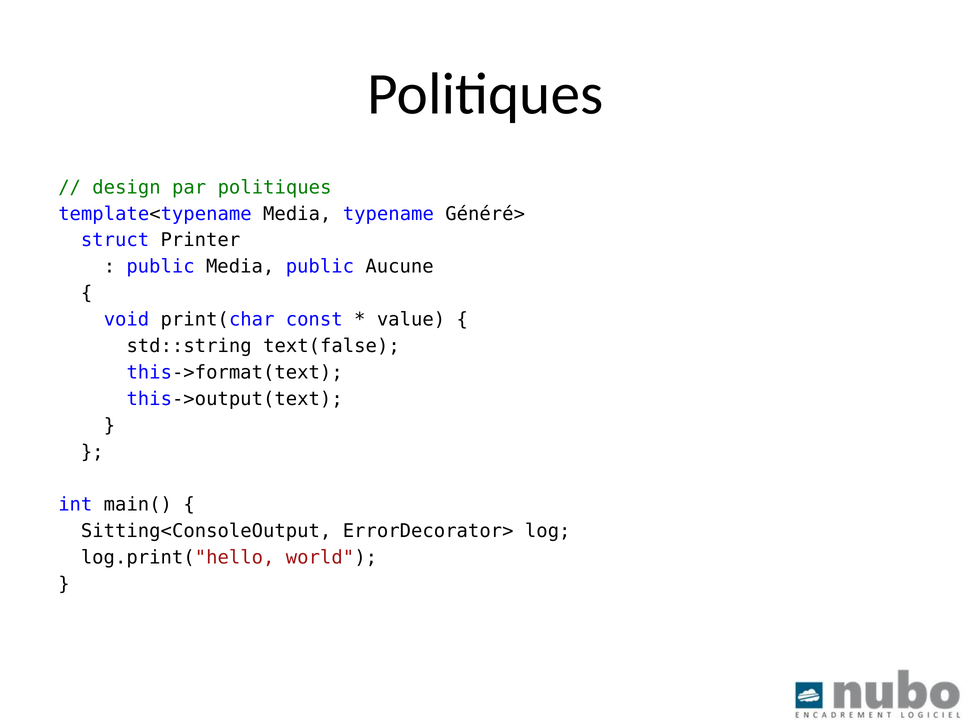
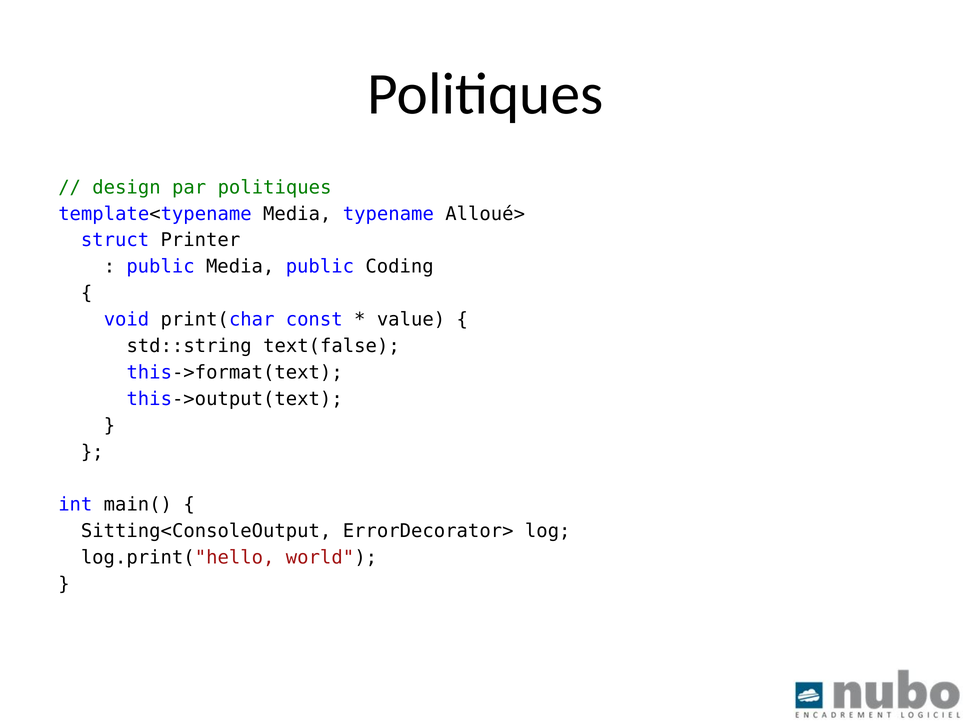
Généré>: Généré> -> Alloué>
Aucune: Aucune -> Coding
